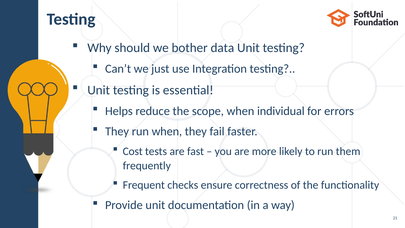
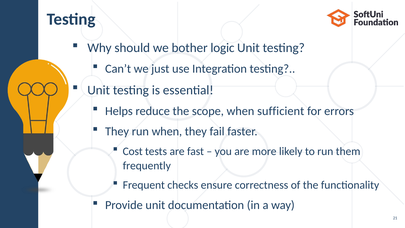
data: data -> logic
individual: individual -> sufficient
